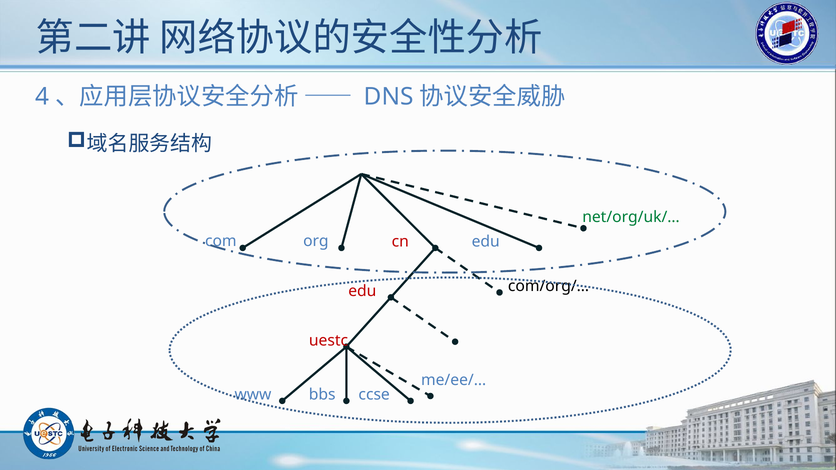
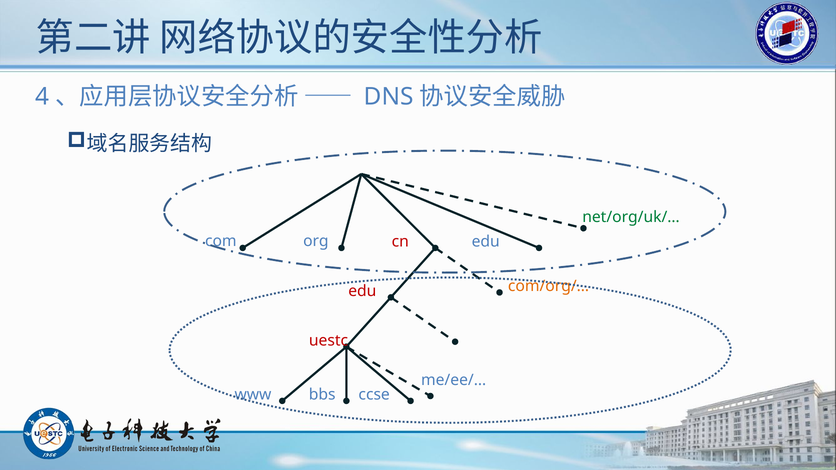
com/org/… colour: black -> orange
